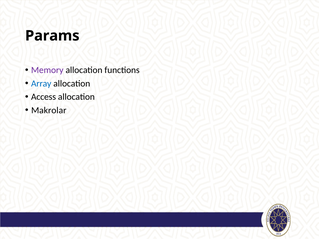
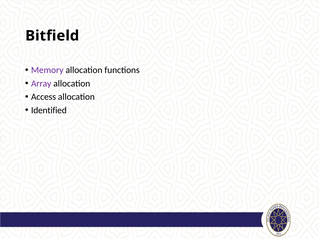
Params: Params -> Bitfield
Array colour: blue -> purple
Makrolar: Makrolar -> Identified
